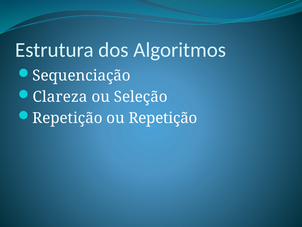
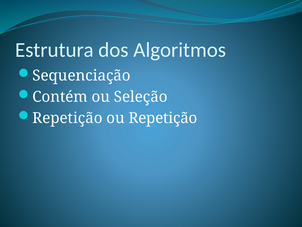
Clareza: Clareza -> Contém
